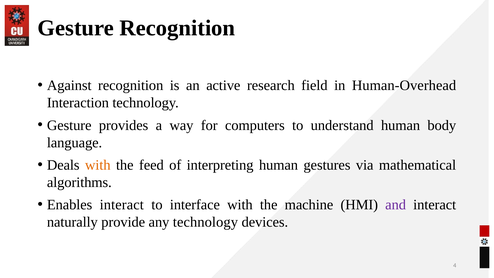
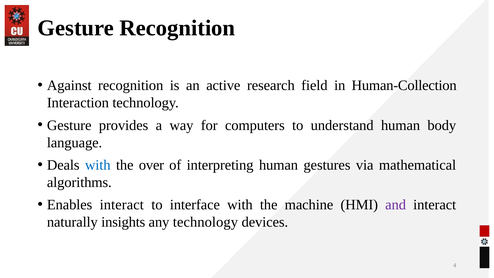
Human-Overhead: Human-Overhead -> Human-Collection
with at (98, 165) colour: orange -> blue
feed: feed -> over
provide: provide -> insights
